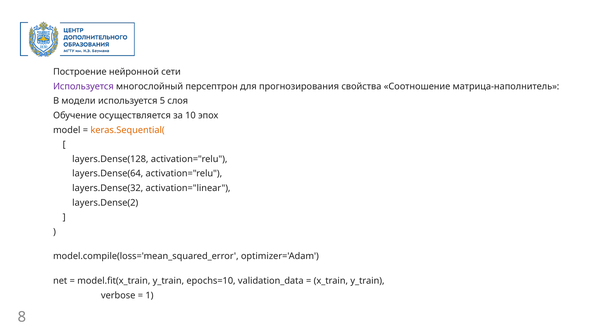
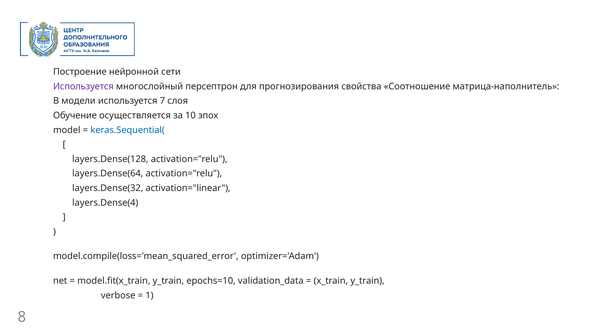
5: 5 -> 7
keras.Sequential( colour: orange -> blue
layers.Dense(2: layers.Dense(2 -> layers.Dense(4
